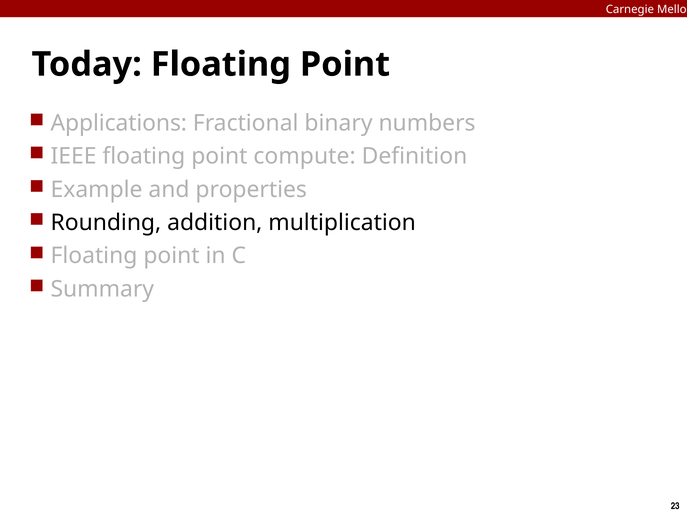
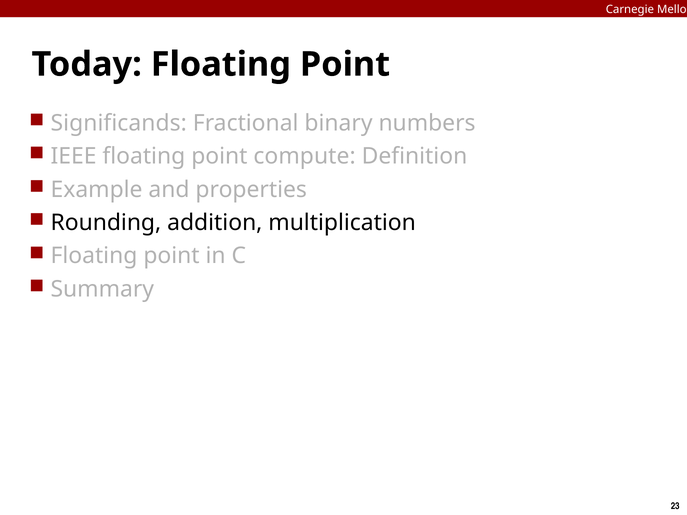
Applications: Applications -> Significands
